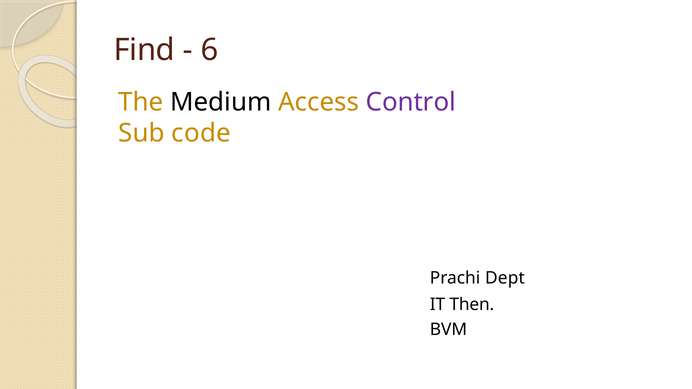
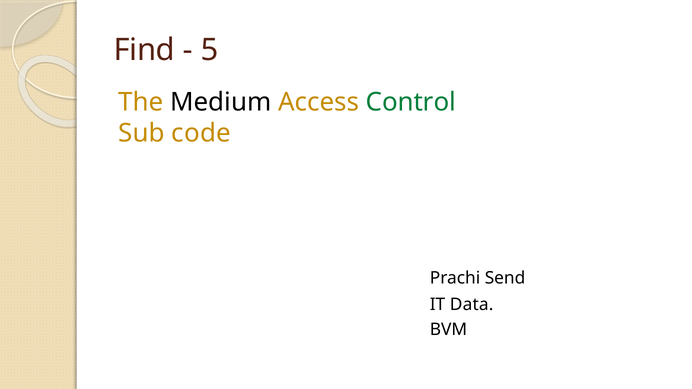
6: 6 -> 5
Control colour: purple -> green
Dept: Dept -> Send
Then: Then -> Data
